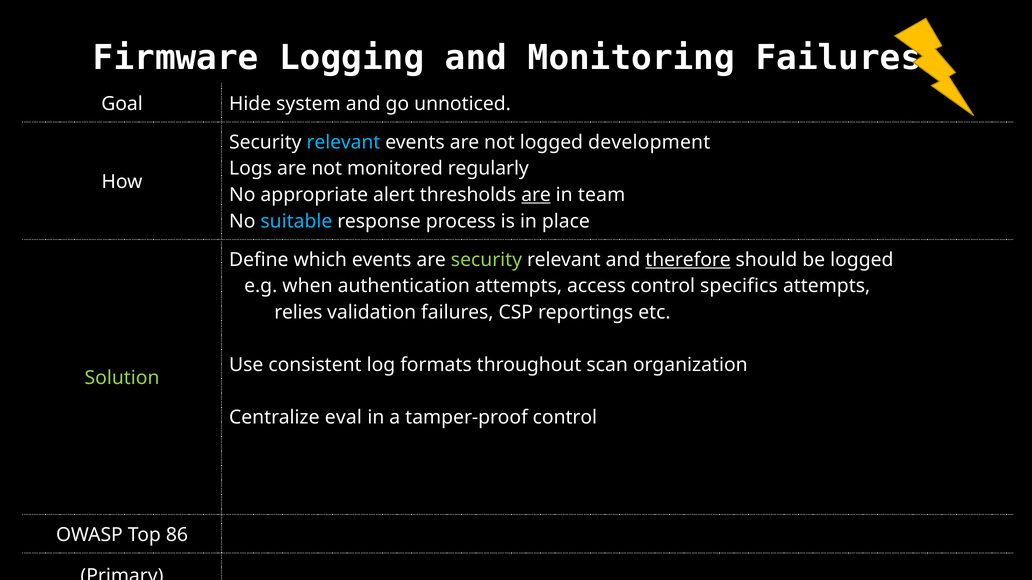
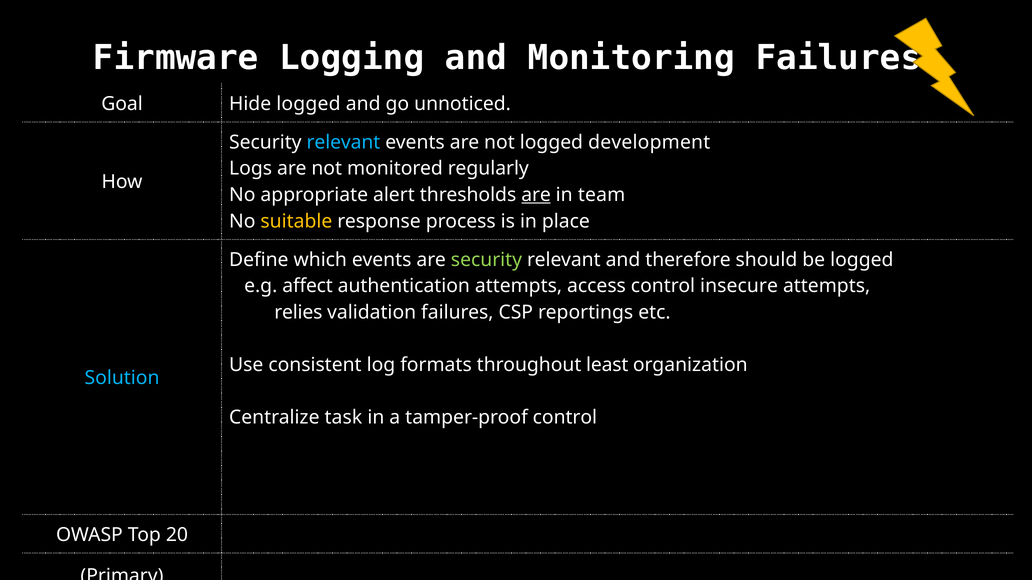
Hide system: system -> logged
suitable colour: light blue -> yellow
therefore underline: present -> none
when: when -> affect
specifics: specifics -> insecure
scan: scan -> least
Solution colour: light green -> light blue
eval: eval -> task
86: 86 -> 20
